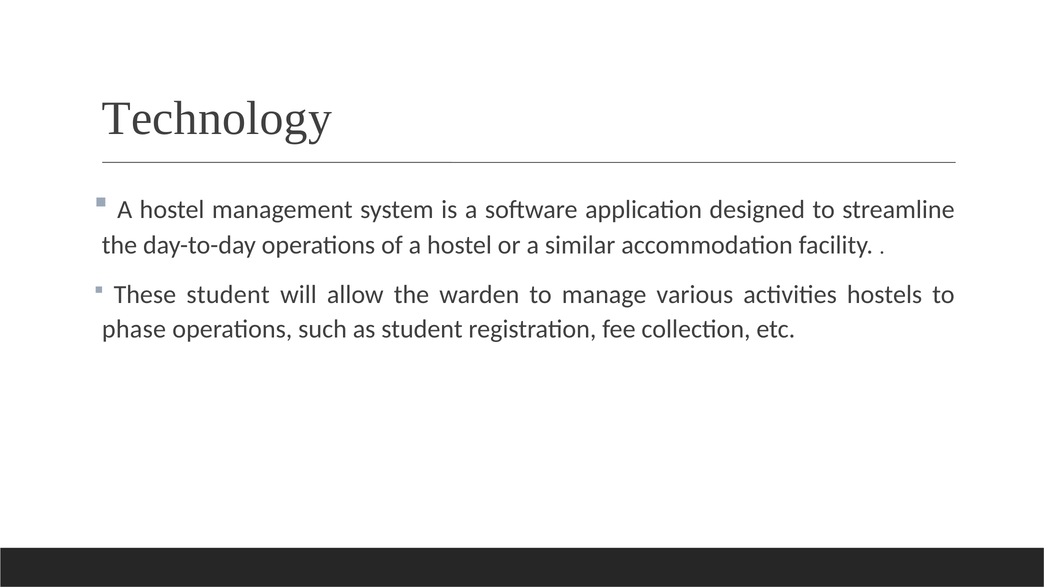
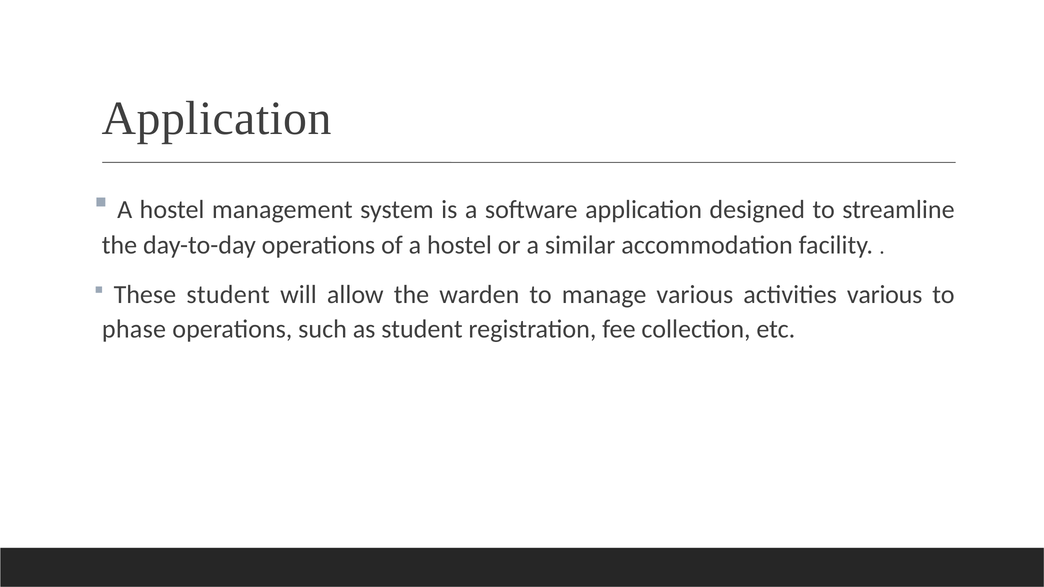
Technology at (217, 119): Technology -> Application
activities hostels: hostels -> various
